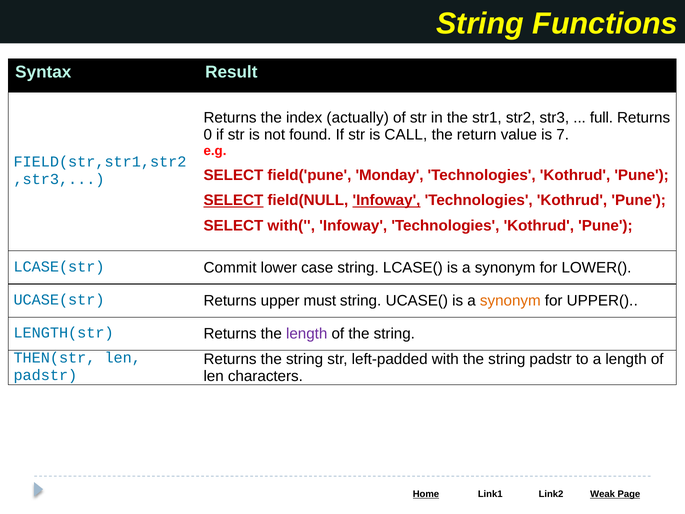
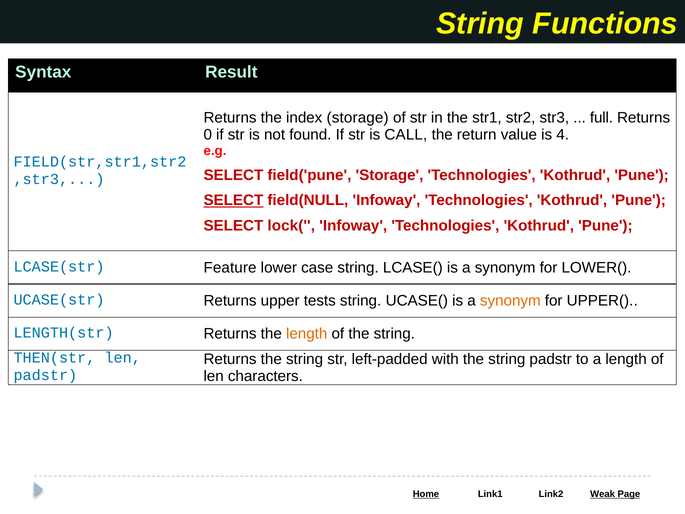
index actually: actually -> storage
7: 7 -> 4
field('pune Monday: Monday -> Storage
Infoway at (386, 200) underline: present -> none
with(: with( -> lock(
Commit: Commit -> Feature
must: must -> tests
length at (307, 334) colour: purple -> orange
